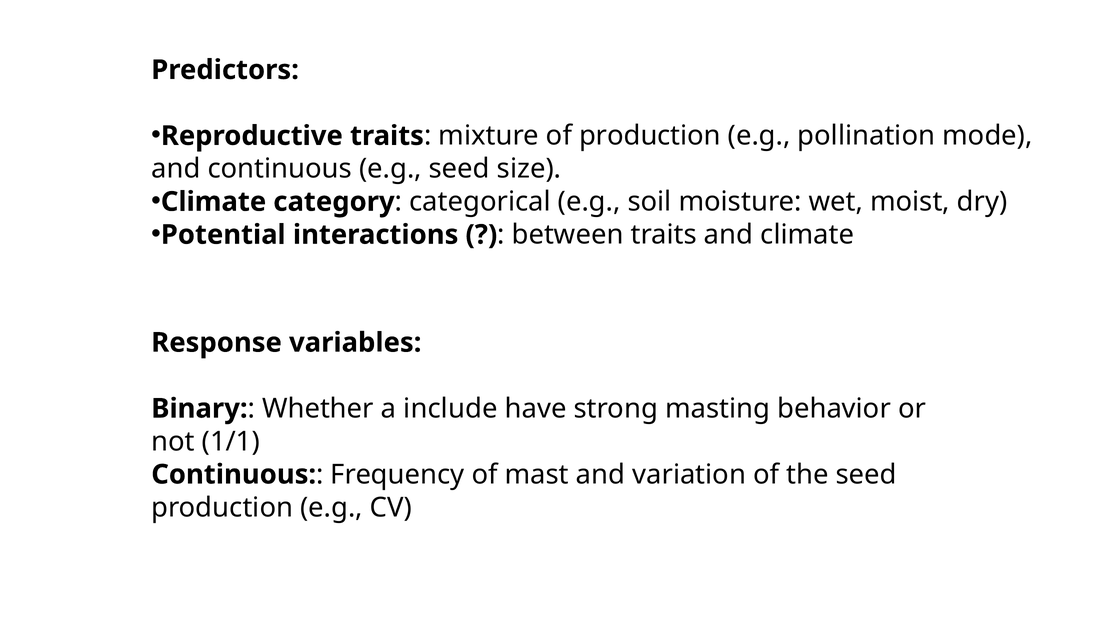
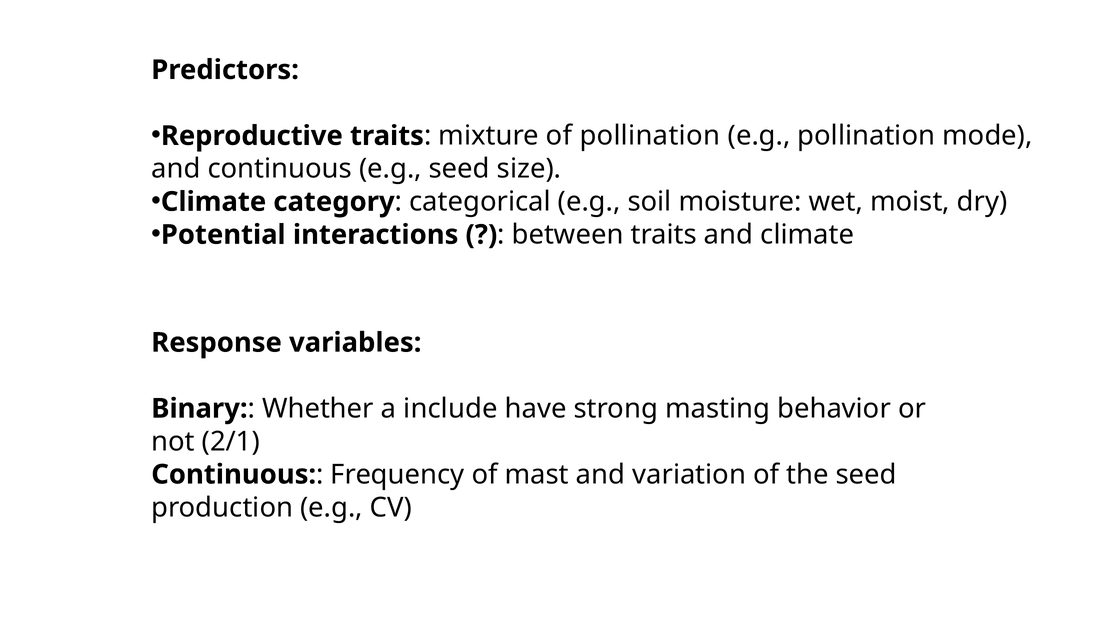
of production: production -> pollination
1/1: 1/1 -> 2/1
